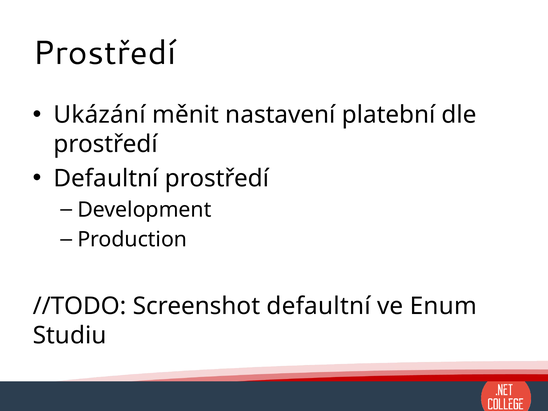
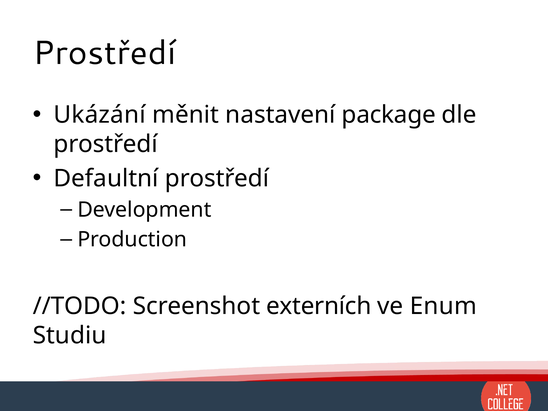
platební: platební -> package
Screenshot defaultní: defaultní -> externích
